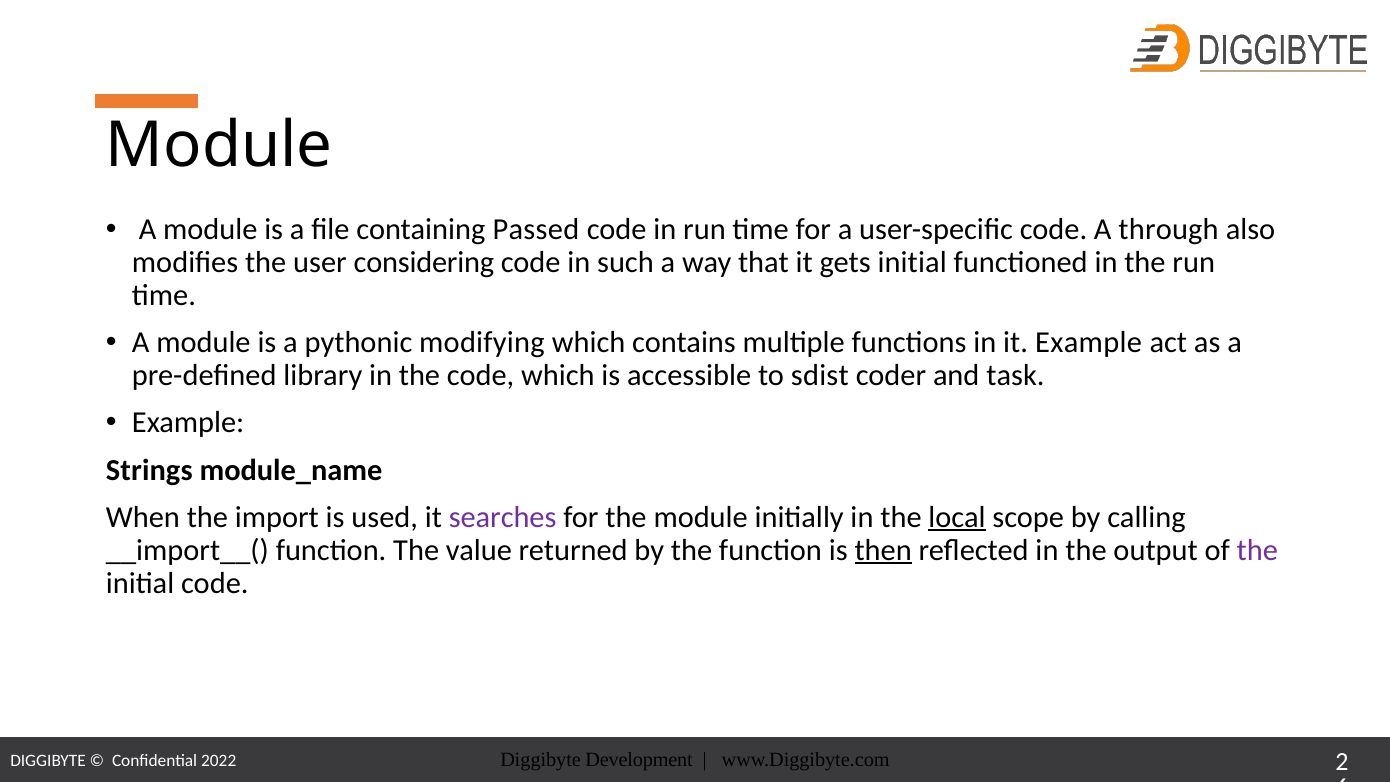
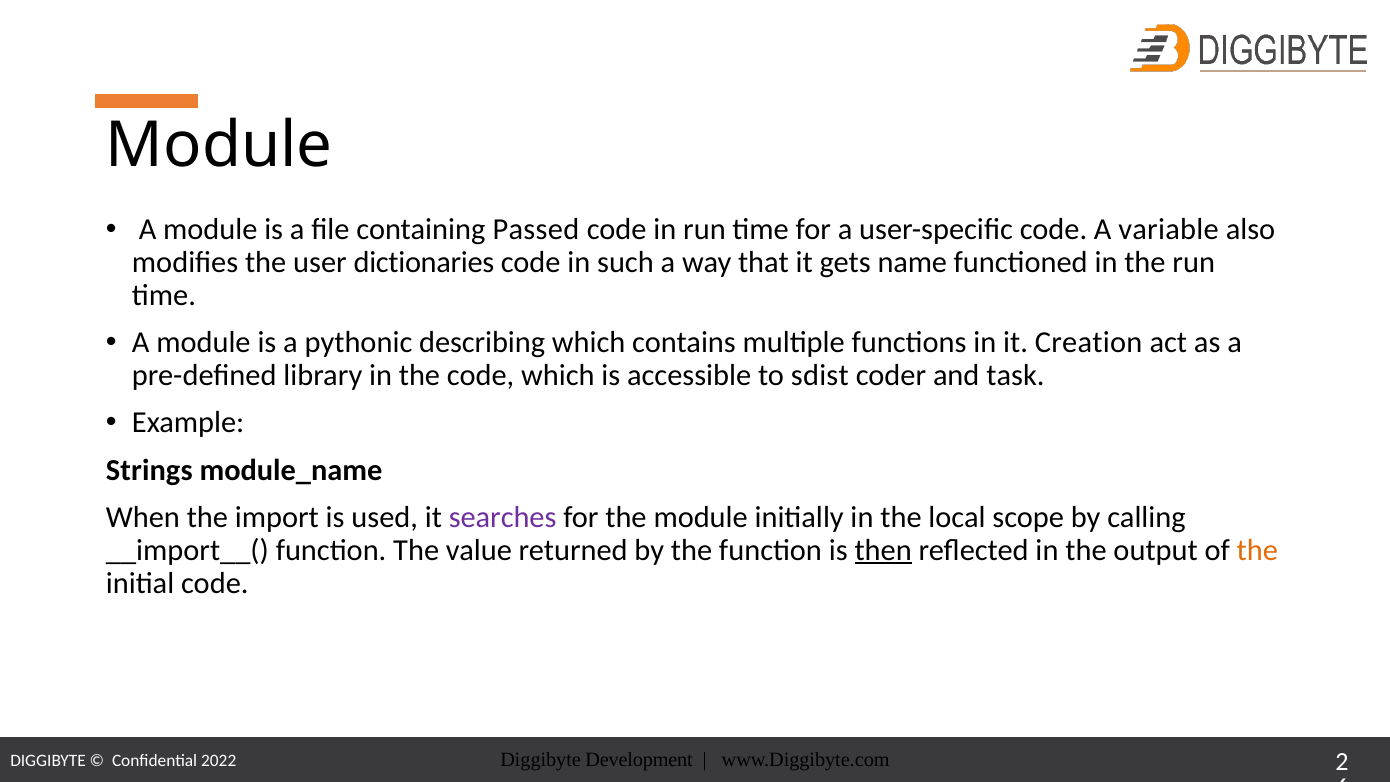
through: through -> variable
considering: considering -> dictionaries
gets initial: initial -> name
modifying: modifying -> describing
it Example: Example -> Creation
local underline: present -> none
the at (1257, 550) colour: purple -> orange
